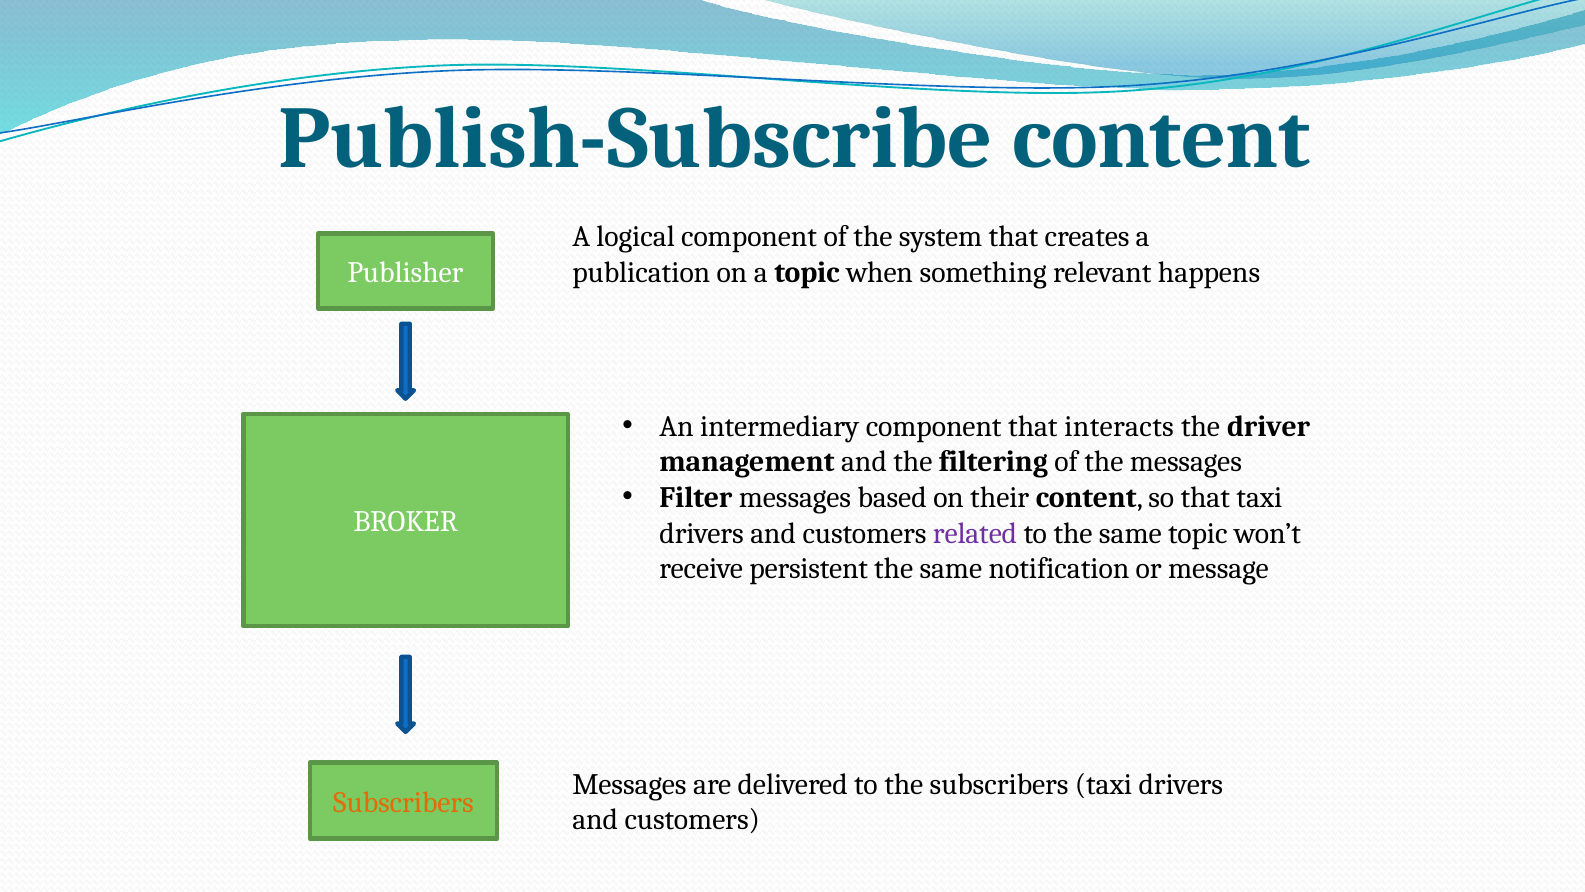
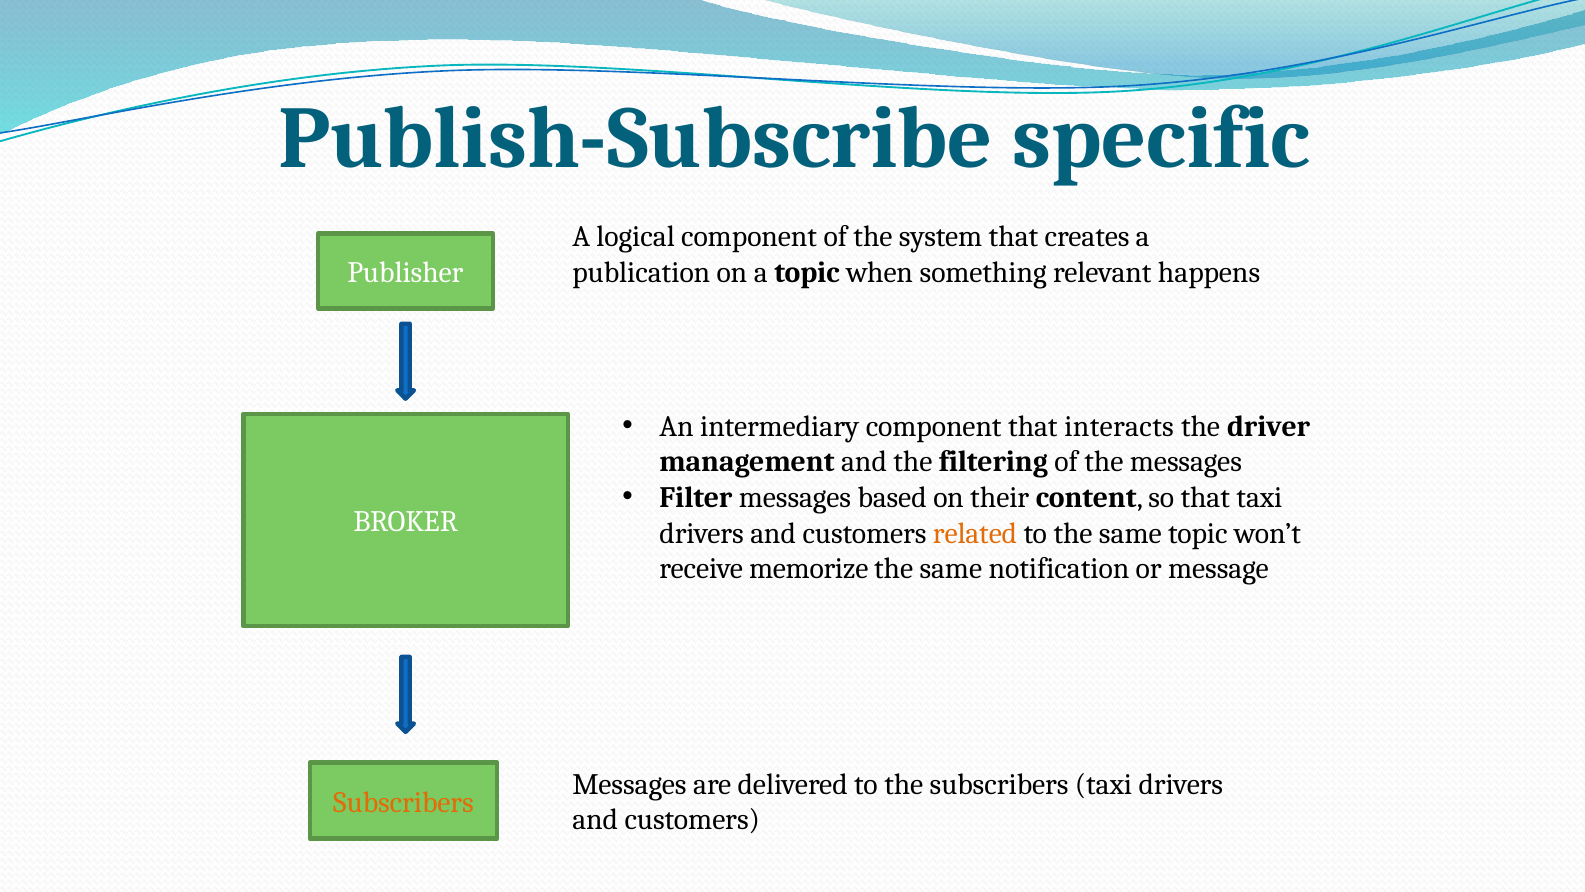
Publish-Subscribe content: content -> specific
related colour: purple -> orange
persistent: persistent -> memorize
